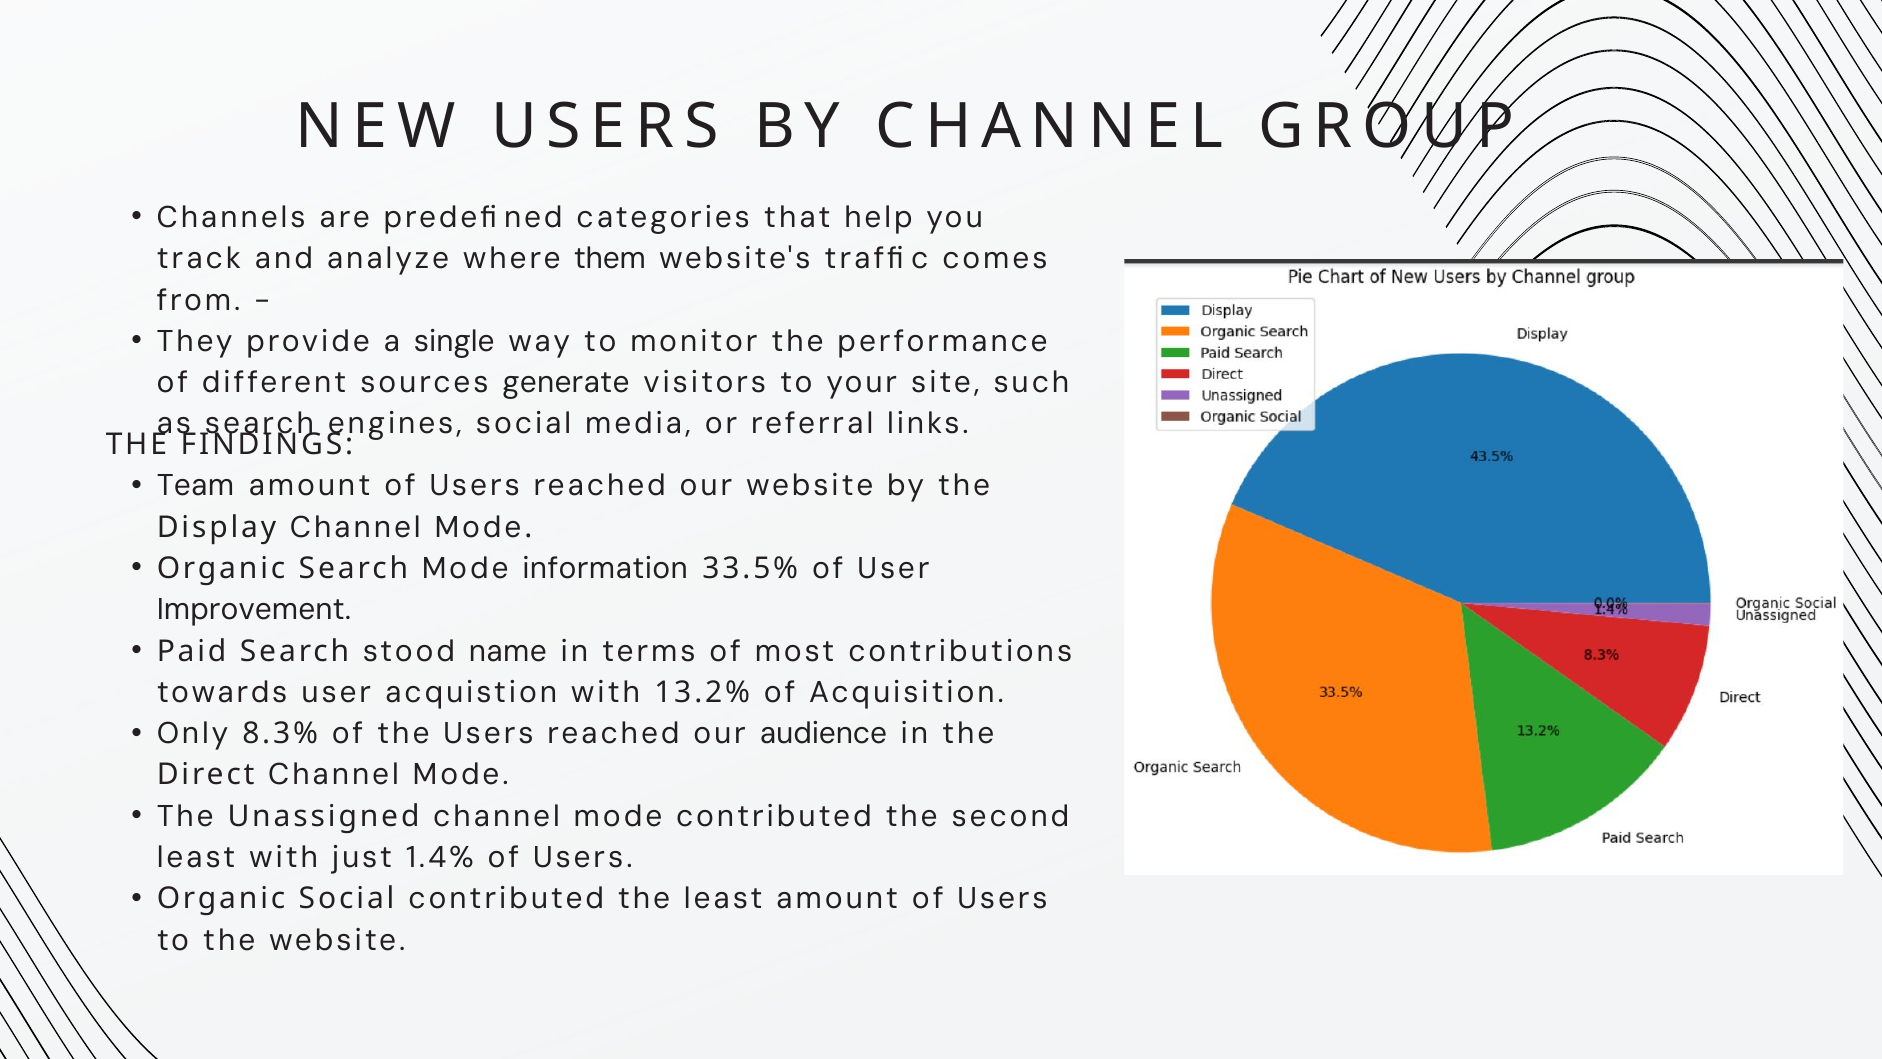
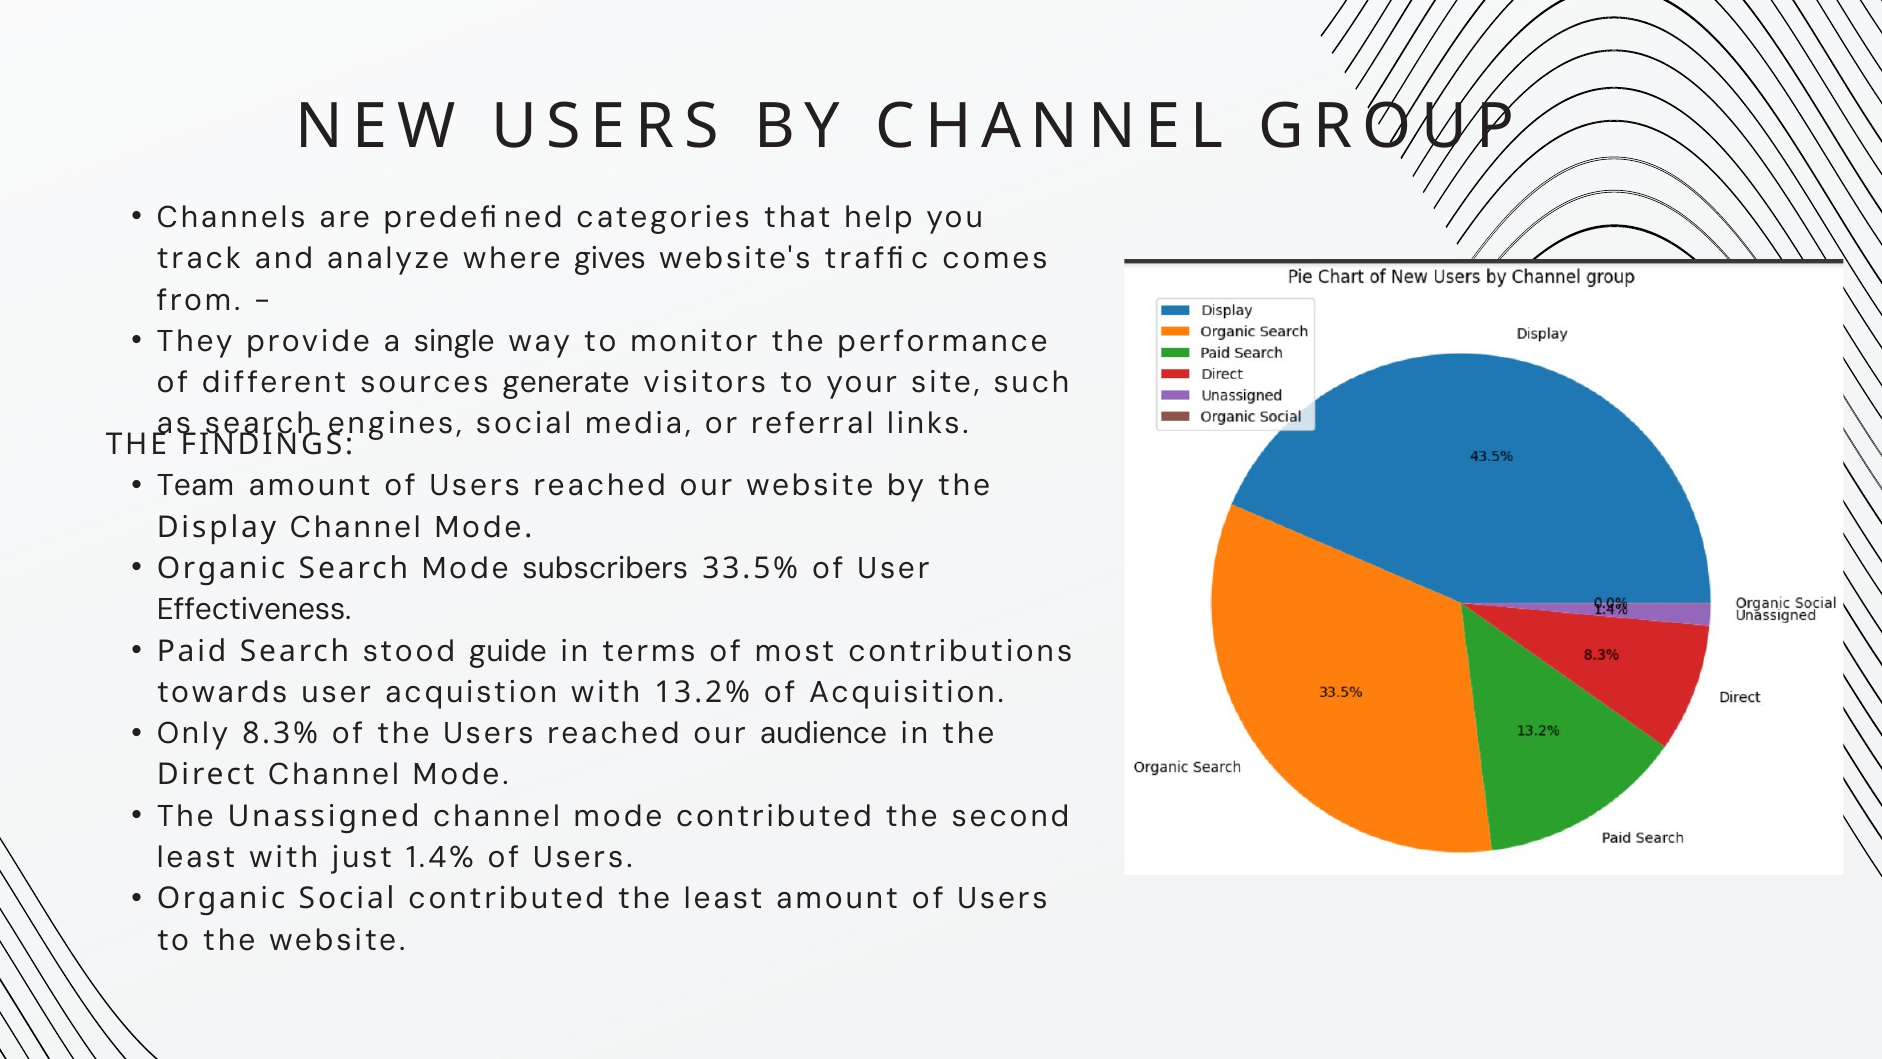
them: them -> gives
information: information -> subscribers
Improvement: Improvement -> Effectiveness
name: name -> guide
